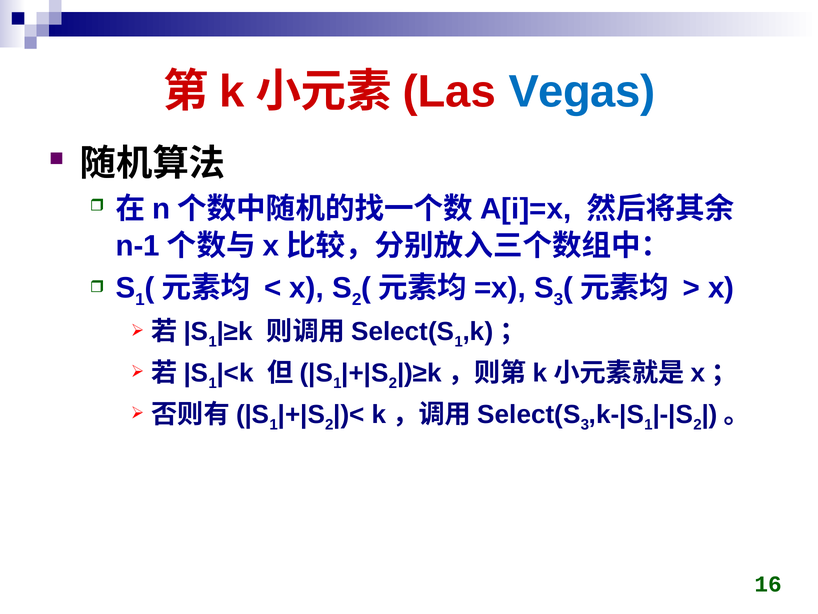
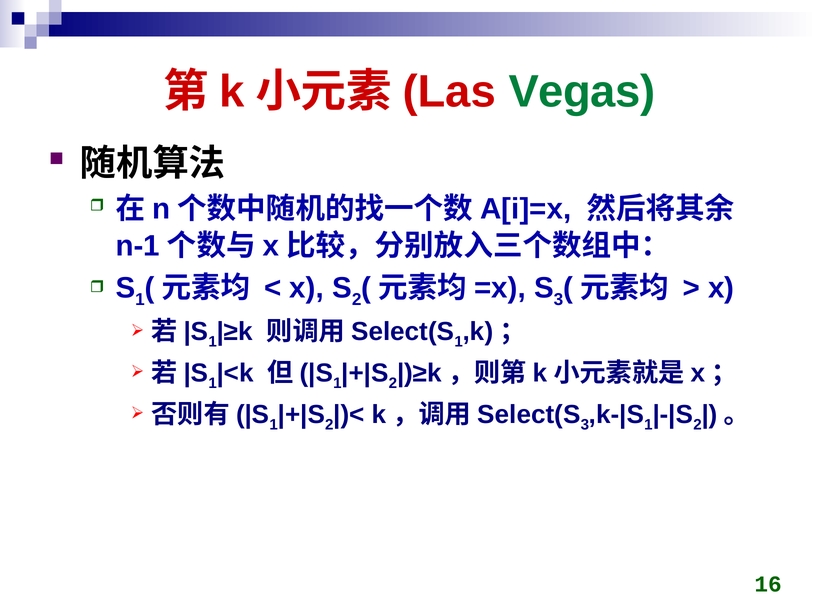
Vegas colour: blue -> green
